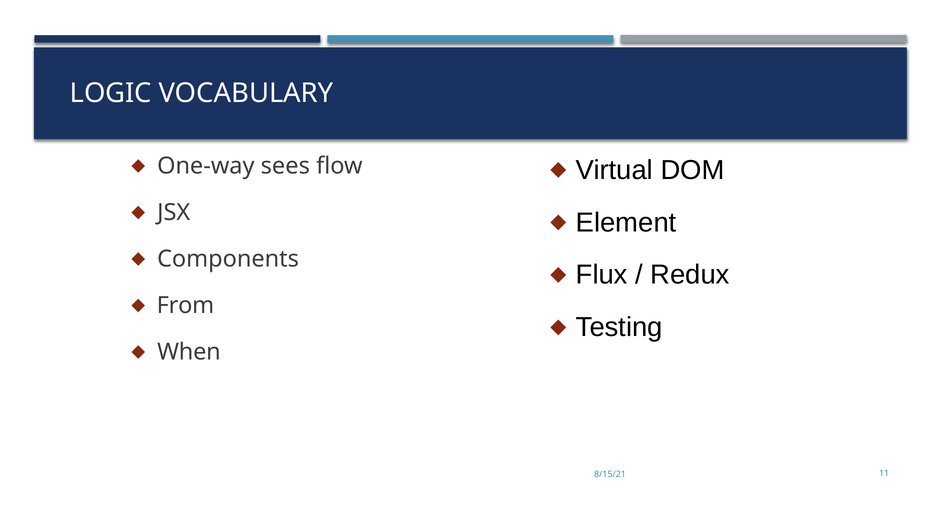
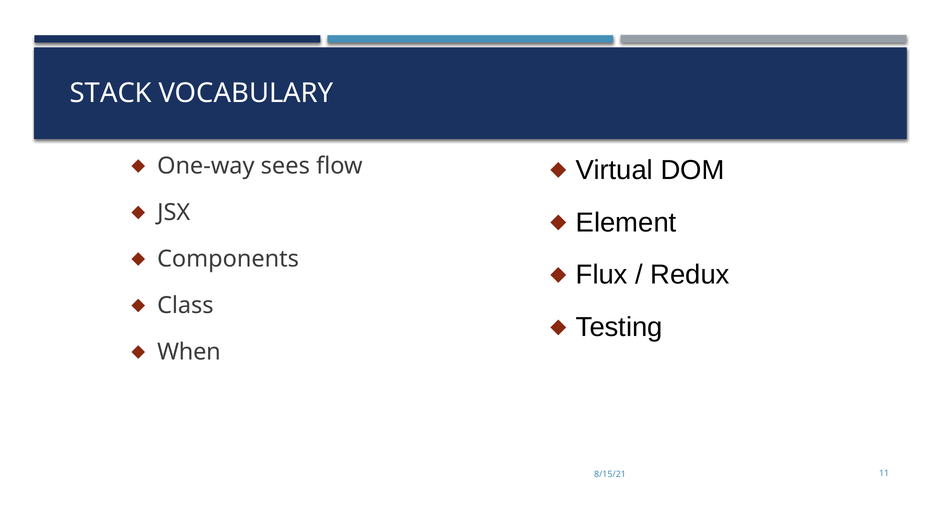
LOGIC: LOGIC -> STACK
From: From -> Class
